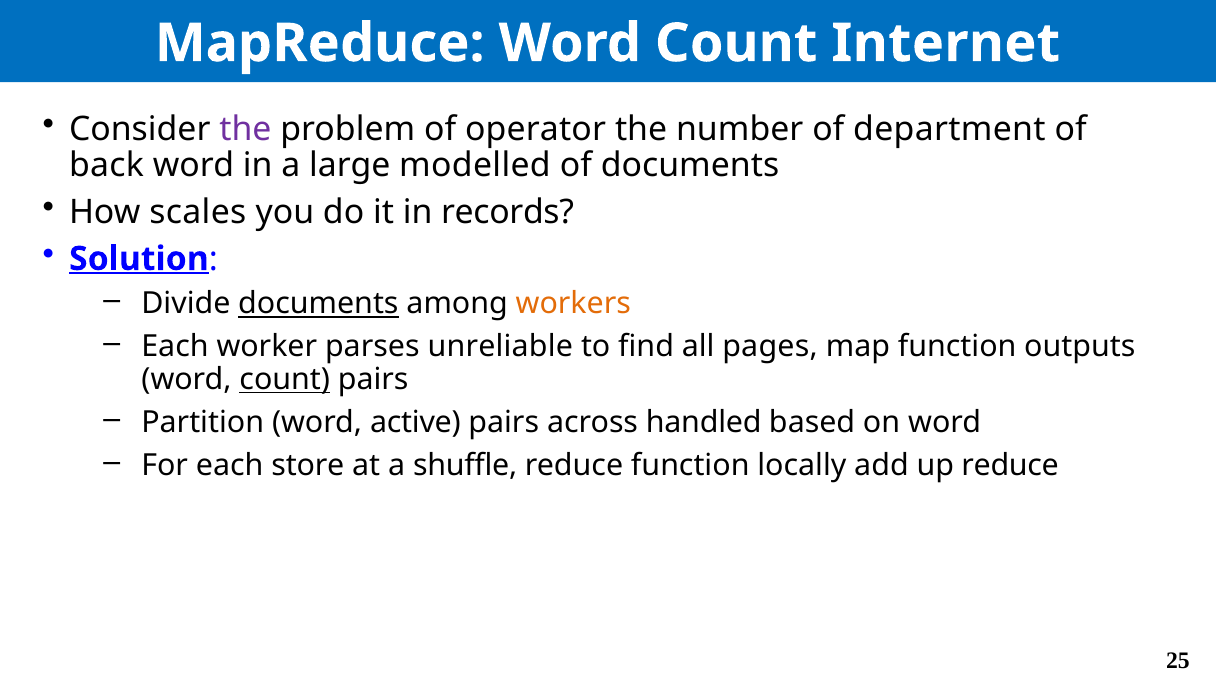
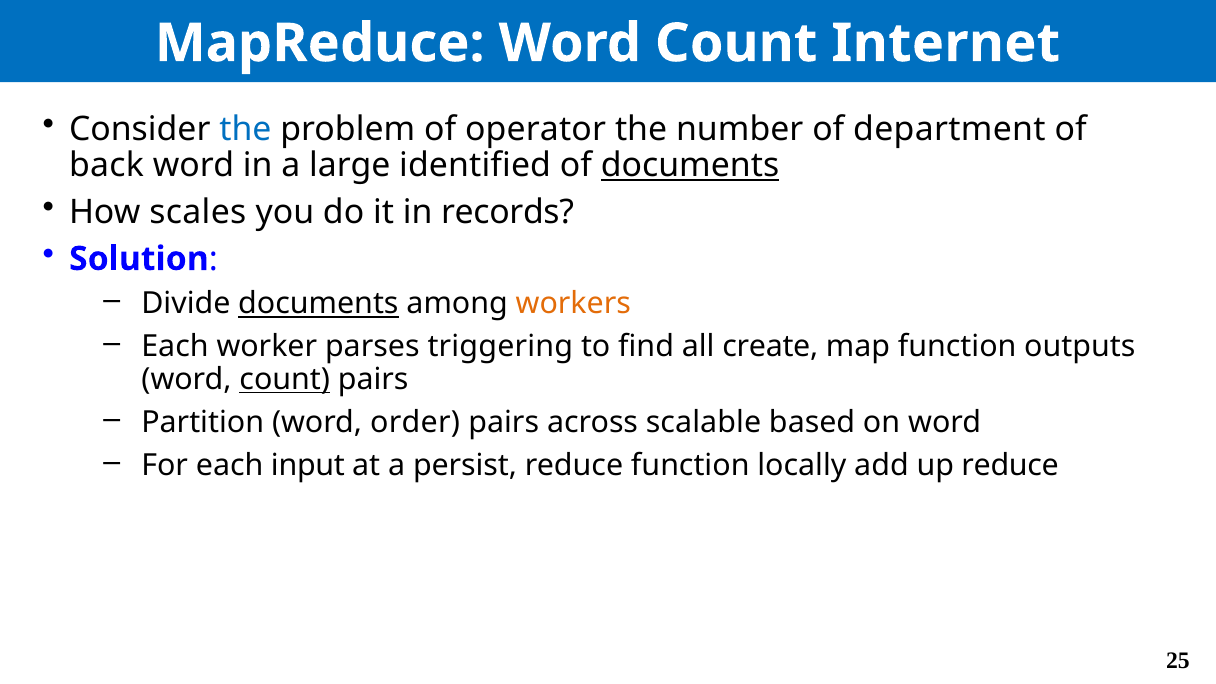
the at (245, 129) colour: purple -> blue
modelled: modelled -> identified
documents at (690, 166) underline: none -> present
Solution underline: present -> none
unreliable: unreliable -> triggering
pages: pages -> create
active: active -> order
handled: handled -> scalable
store: store -> input
shuffle: shuffle -> persist
